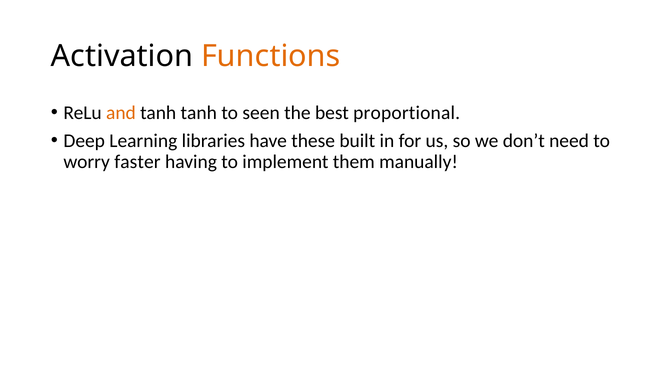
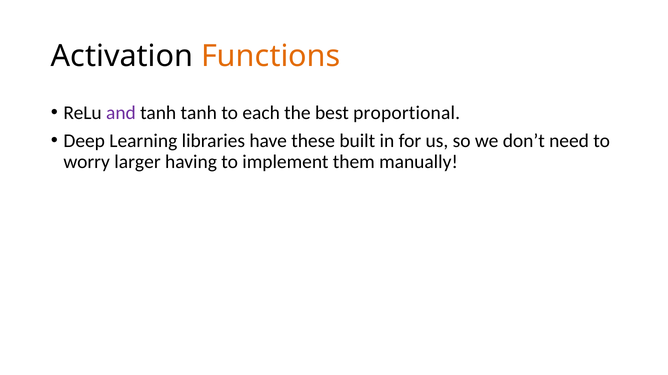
and colour: orange -> purple
seen: seen -> each
faster: faster -> larger
